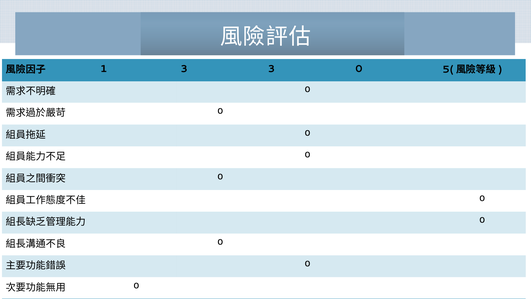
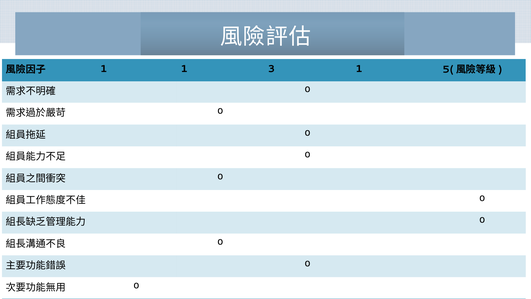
1 3: 3 -> 1
3 0: 0 -> 1
